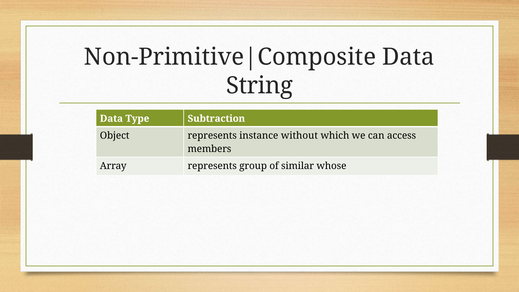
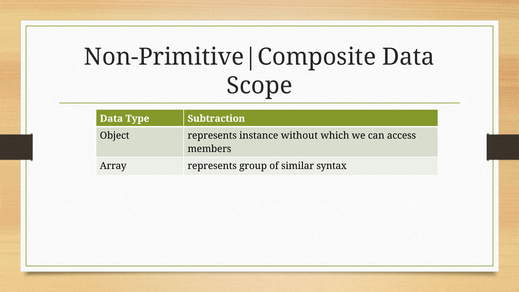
String: String -> Scope
whose: whose -> syntax
